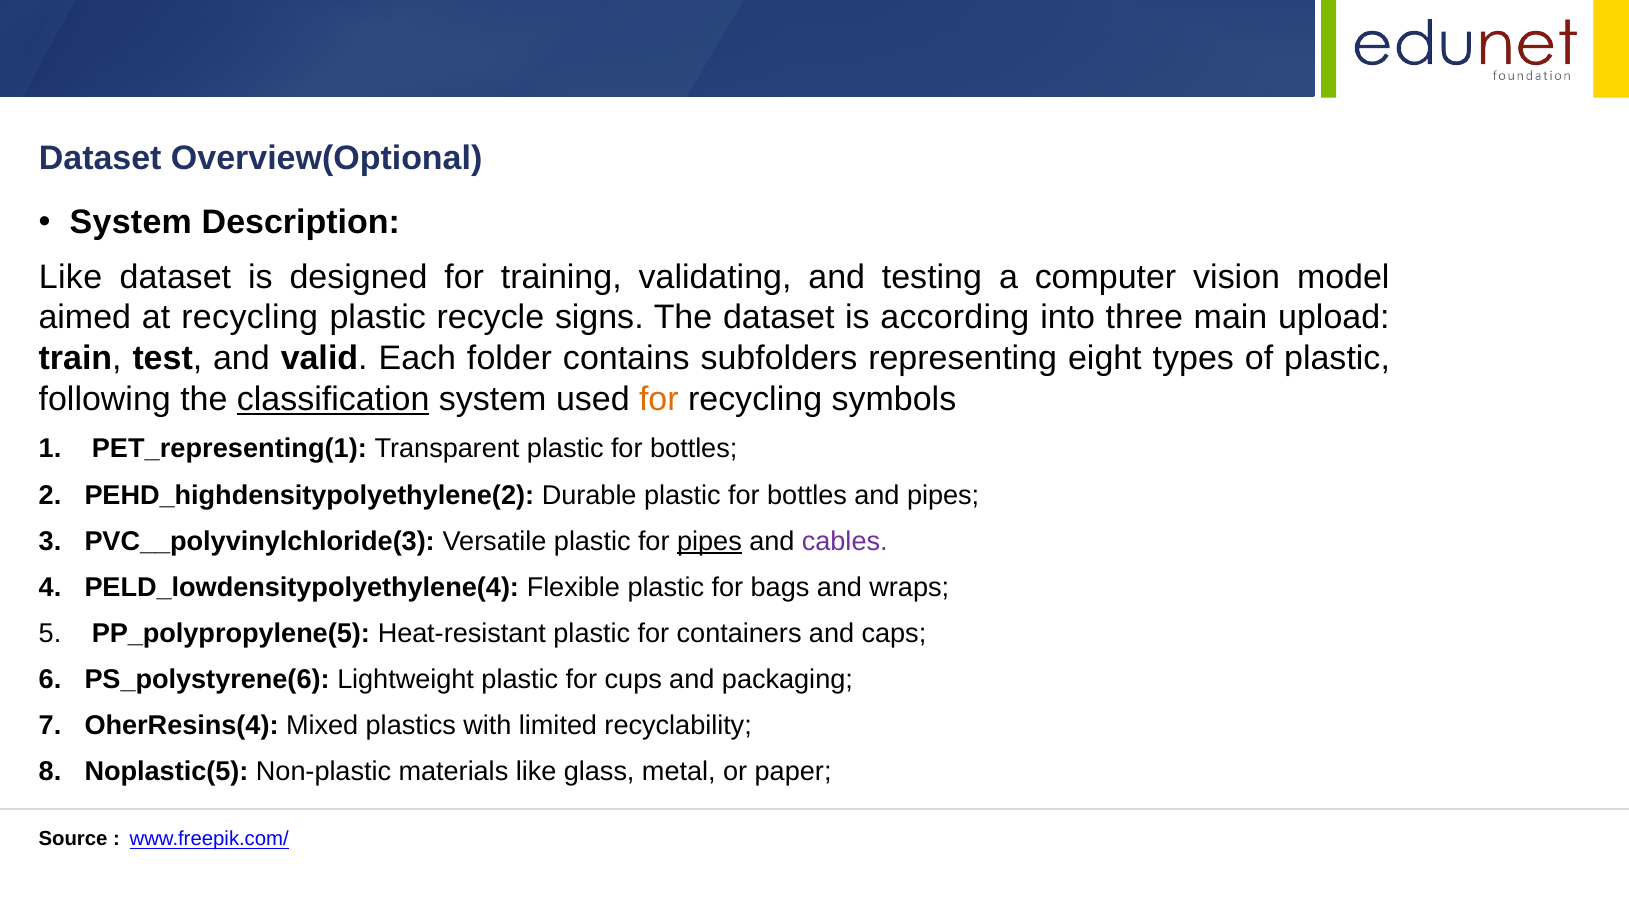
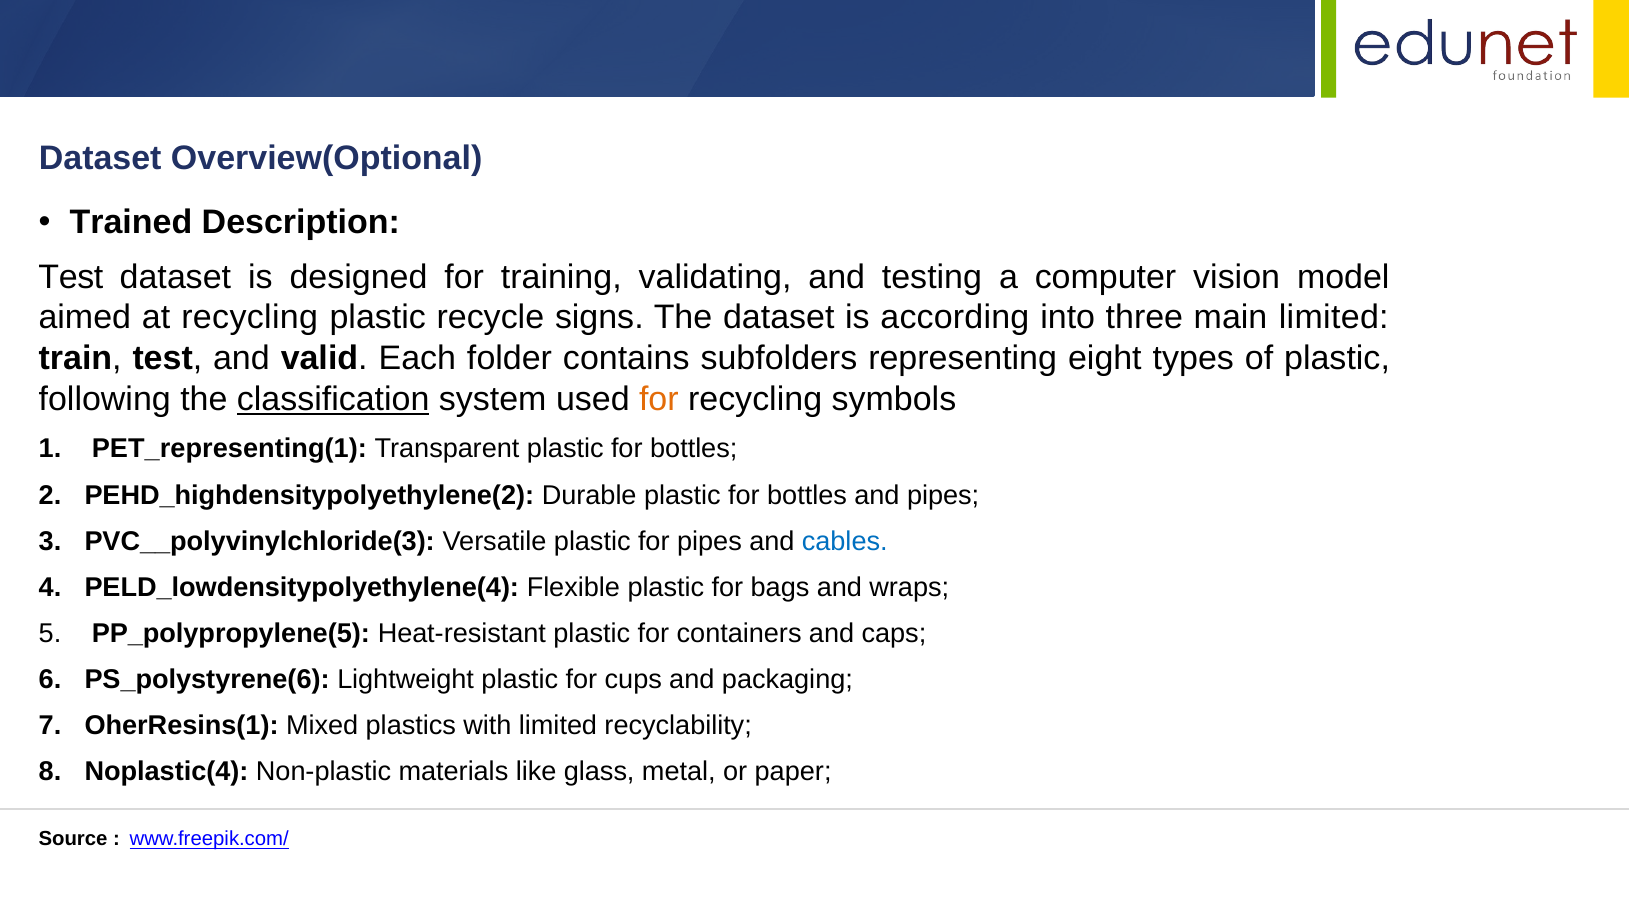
System at (131, 223): System -> Trained
Like at (71, 277): Like -> Test
main upload: upload -> limited
pipes at (710, 541) underline: present -> none
cables colour: purple -> blue
OherResins(4: OherResins(4 -> OherResins(1
Noplastic(5: Noplastic(5 -> Noplastic(4
